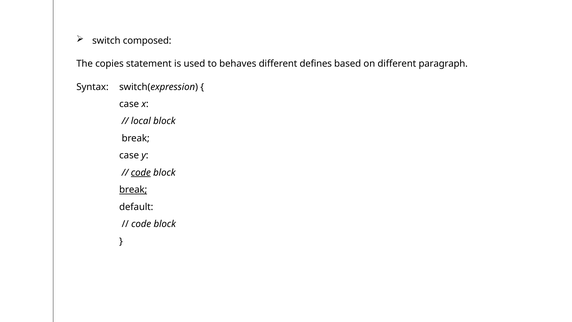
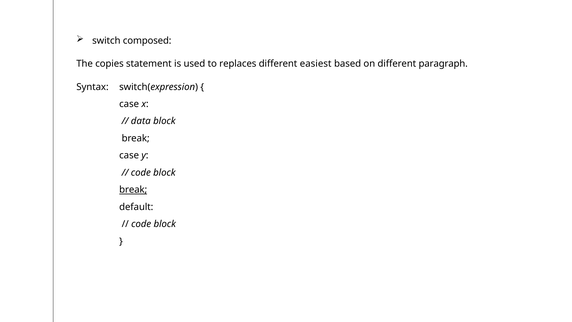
behaves: behaves -> replaces
defines: defines -> easiest
local: local -> data
code at (141, 173) underline: present -> none
